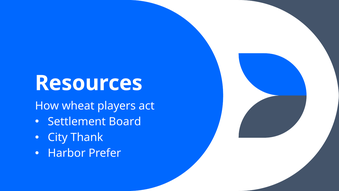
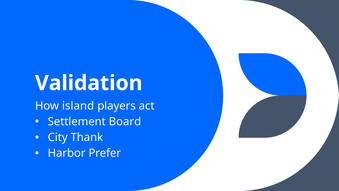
Resources: Resources -> Validation
wheat: wheat -> island
